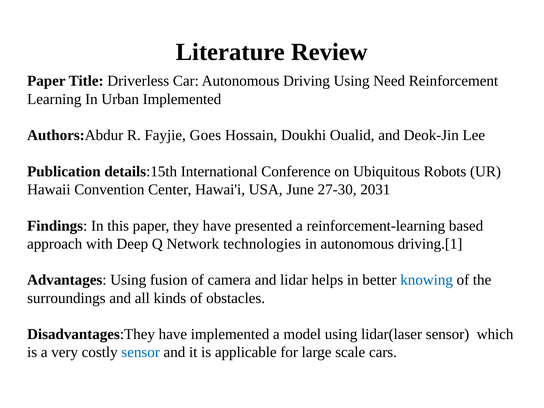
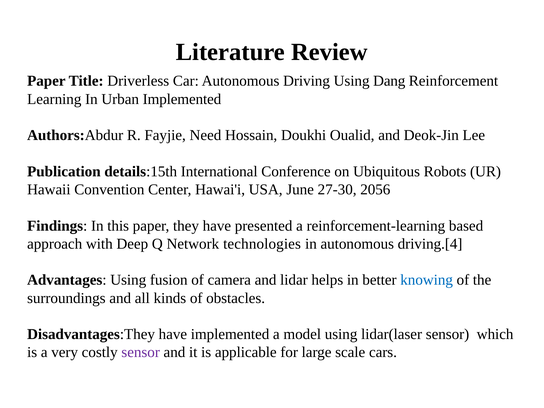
Need: Need -> Dang
Goes: Goes -> Need
2031: 2031 -> 2056
driving.[1: driving.[1 -> driving.[4
sensor at (141, 352) colour: blue -> purple
